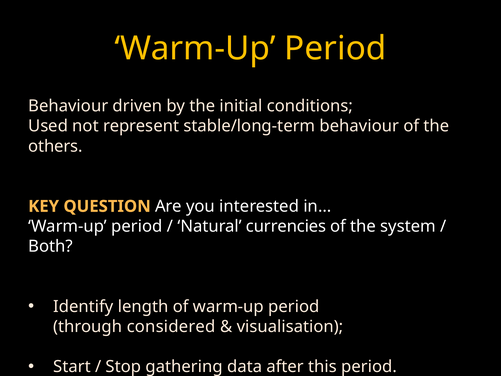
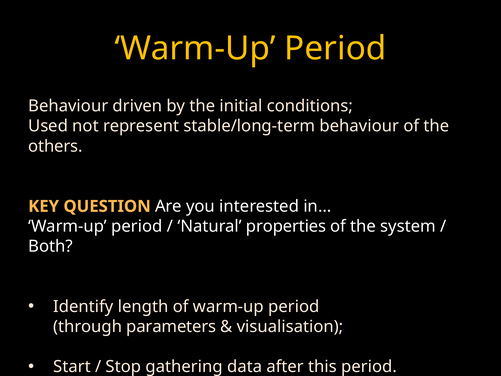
currencies: currencies -> properties
considered: considered -> parameters
